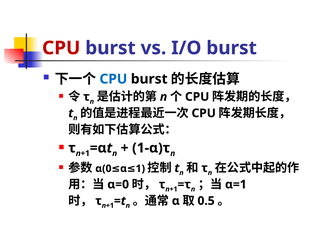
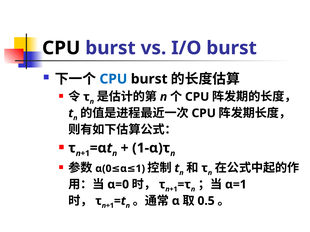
CPU at (61, 48) colour: red -> black
